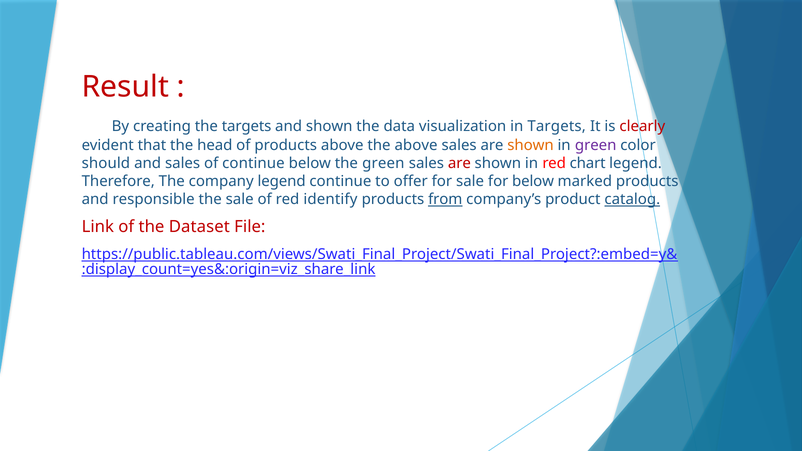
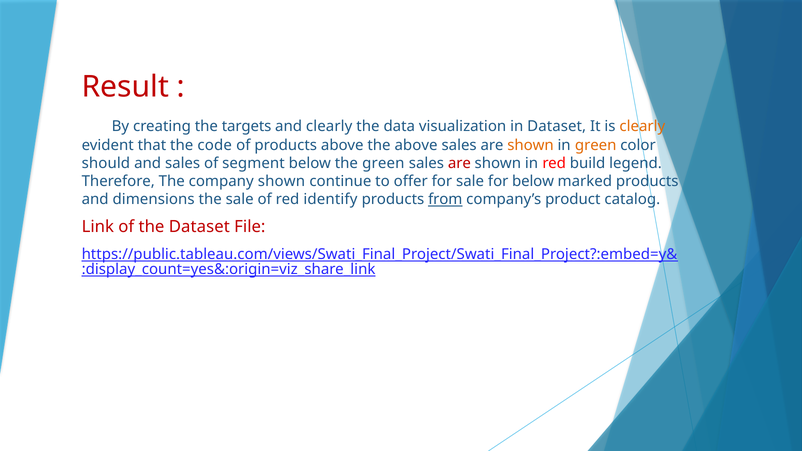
and shown: shown -> clearly
in Targets: Targets -> Dataset
clearly at (642, 126) colour: red -> orange
head: head -> code
green at (596, 145) colour: purple -> orange
of continue: continue -> segment
chart: chart -> build
company legend: legend -> shown
responsible: responsible -> dimensions
catalog underline: present -> none
